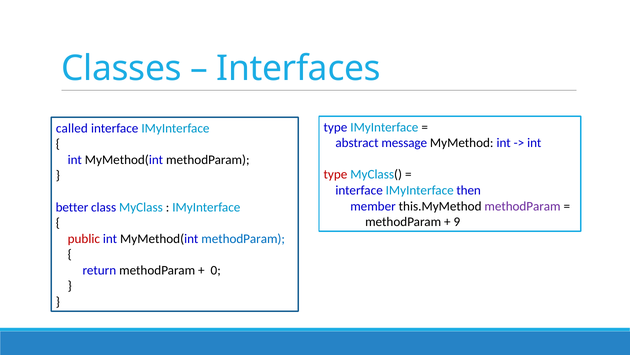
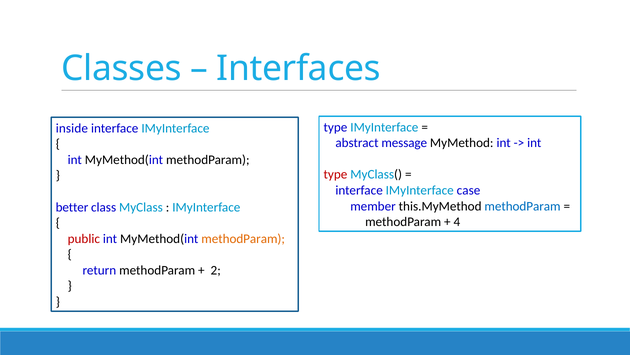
called: called -> inside
then: then -> case
methodParam at (523, 206) colour: purple -> blue
9: 9 -> 4
methodParam at (243, 238) colour: blue -> orange
0: 0 -> 2
